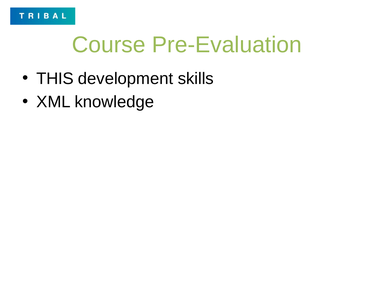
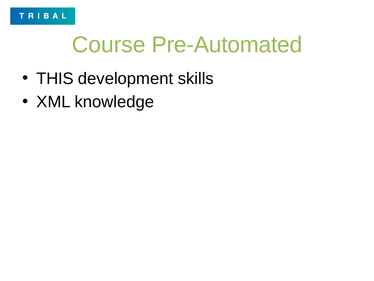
Pre-Evaluation: Pre-Evaluation -> Pre-Automated
